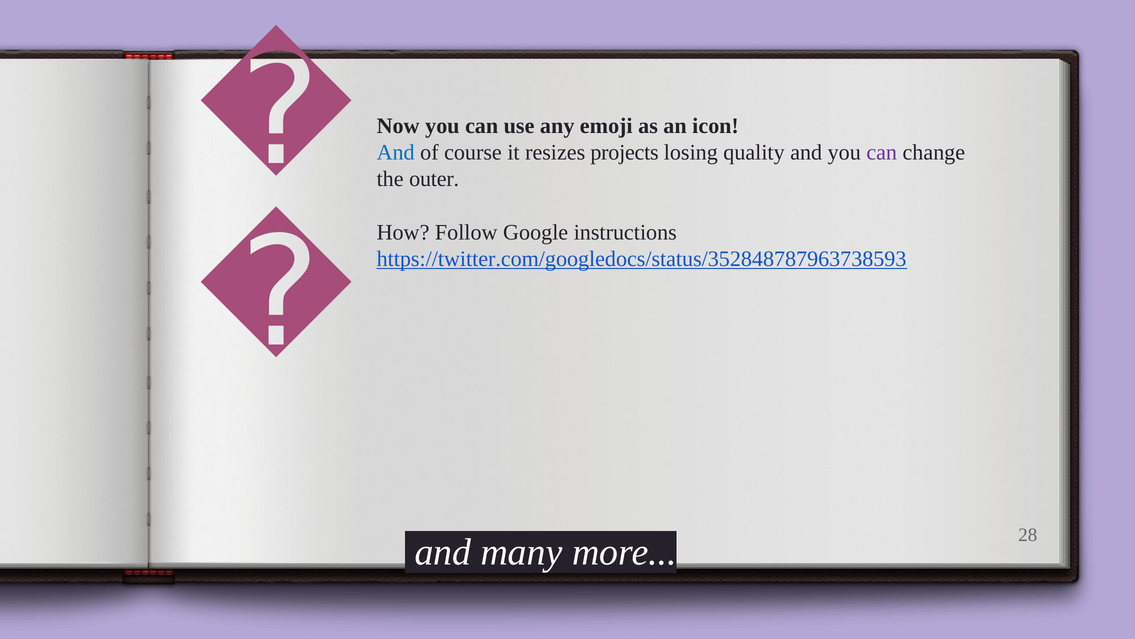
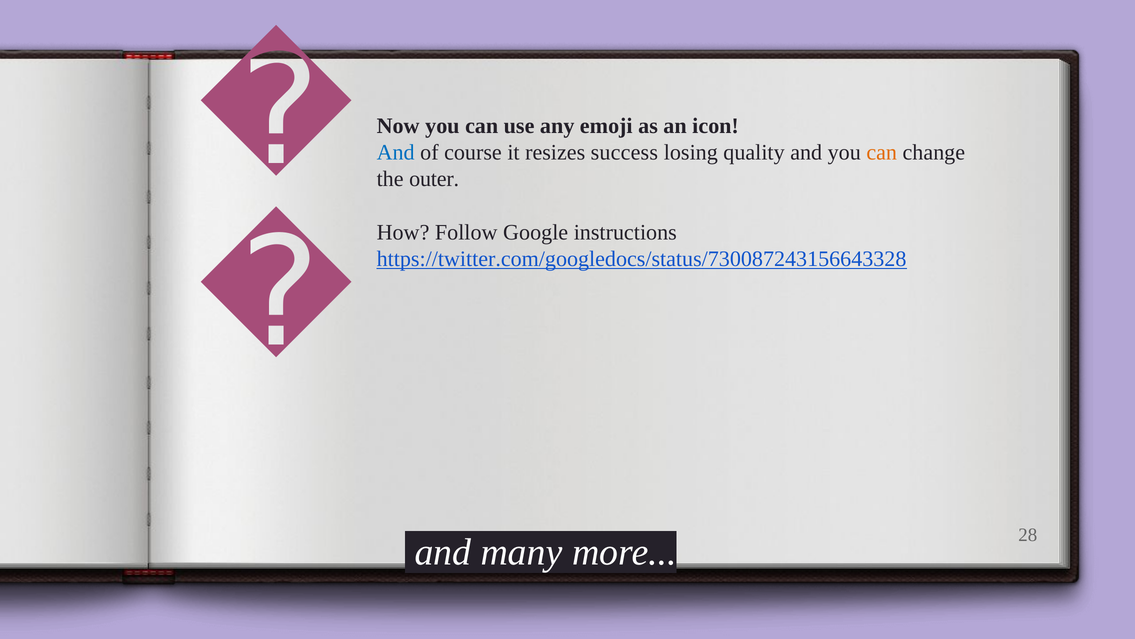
projects: projects -> success
can at (882, 153) colour: purple -> orange
https://twitter.com/googledocs/status/352848787963738593: https://twitter.com/googledocs/status/352848787963738593 -> https://twitter.com/googledocs/status/730087243156643328
